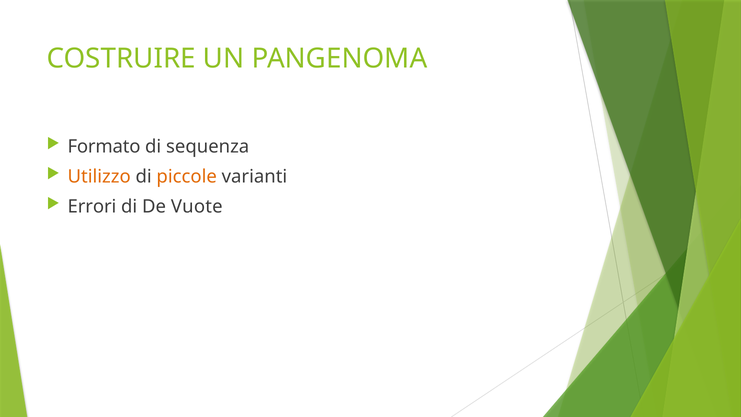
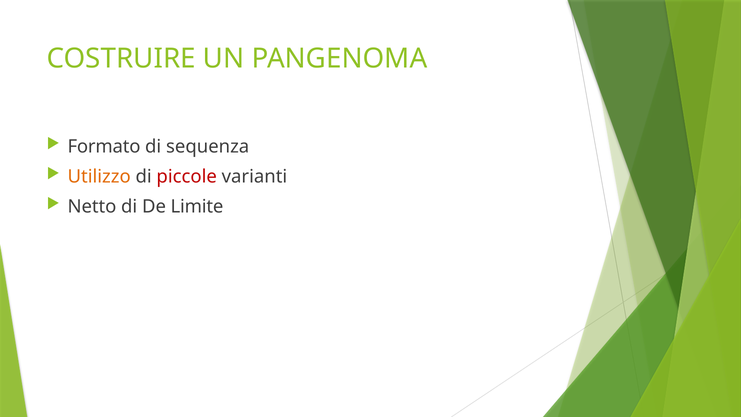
piccole colour: orange -> red
Errori: Errori -> Netto
Vuote: Vuote -> Limite
